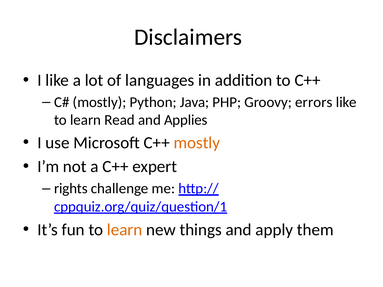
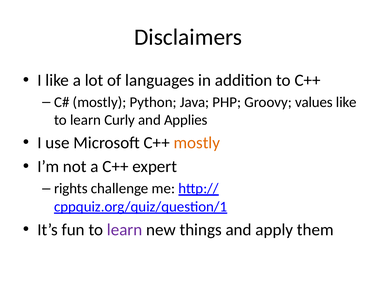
errors: errors -> values
Read: Read -> Curly
learn at (125, 230) colour: orange -> purple
